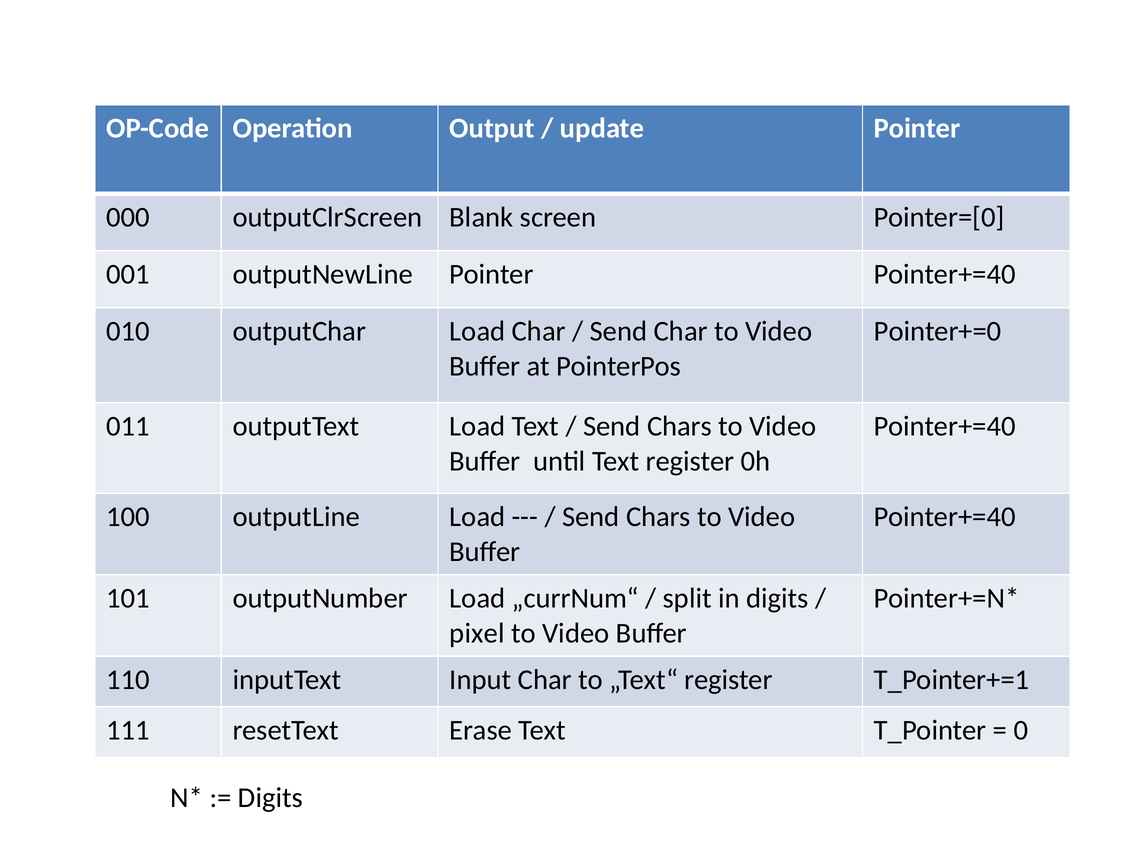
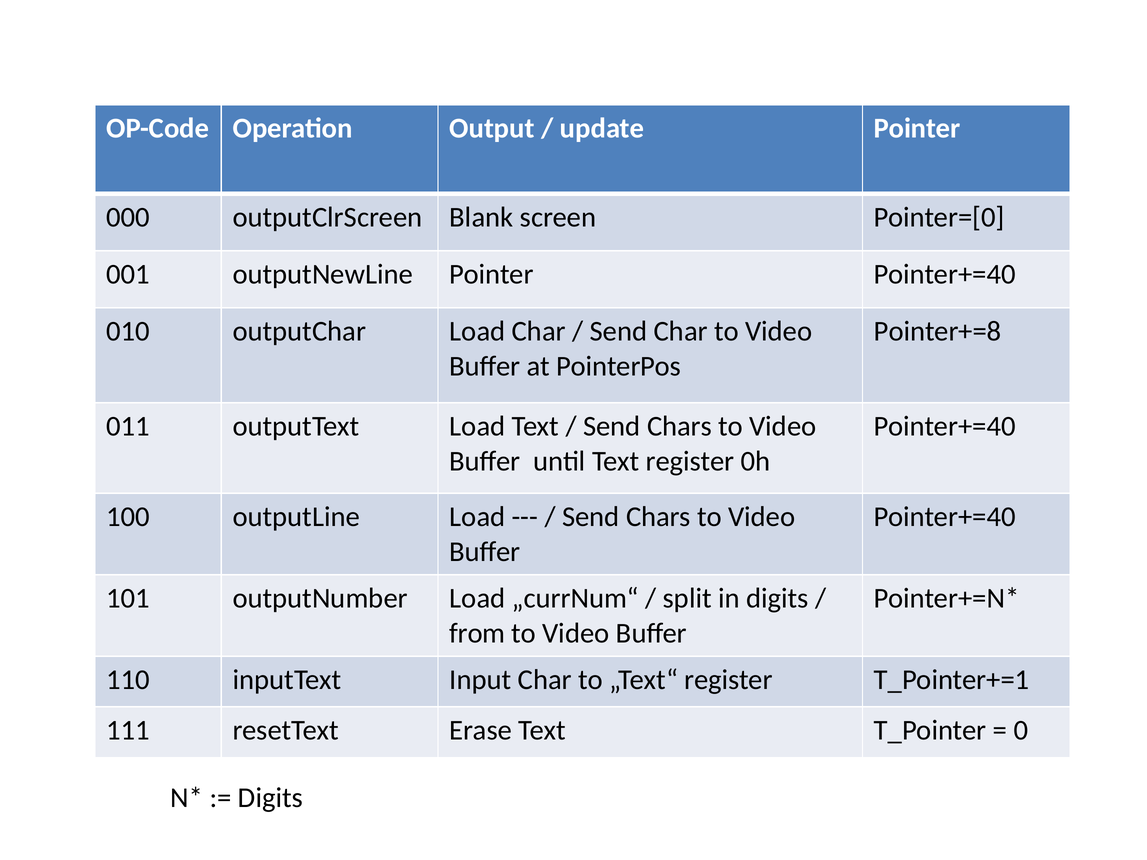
Pointer+=0: Pointer+=0 -> Pointer+=8
pixel: pixel -> from
